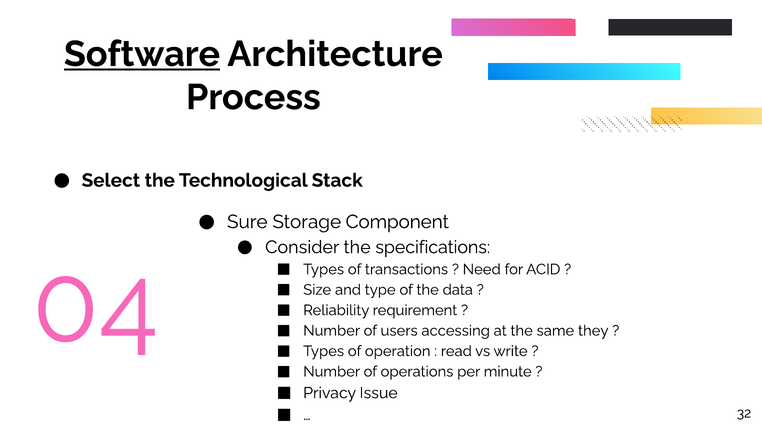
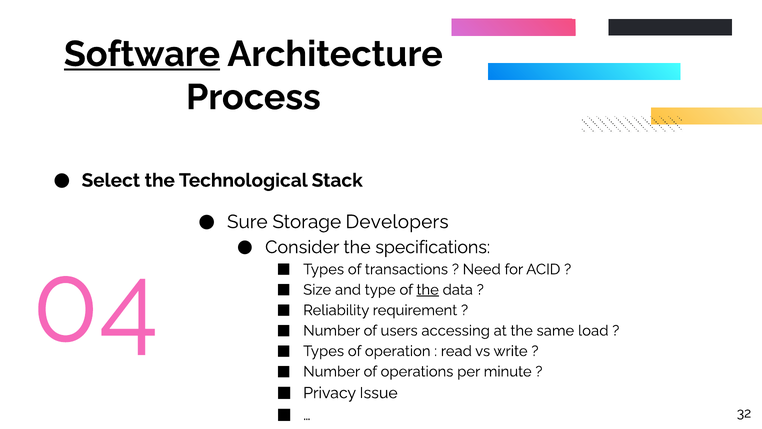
Component: Component -> Developers
the at (428, 290) underline: none -> present
they: they -> load
